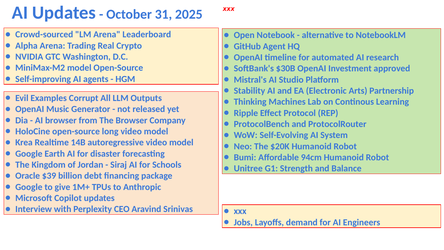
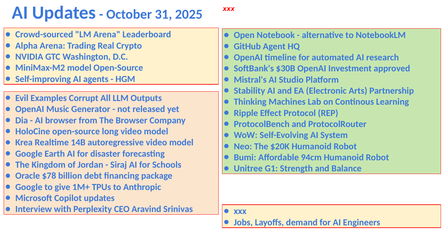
$39: $39 -> $78
